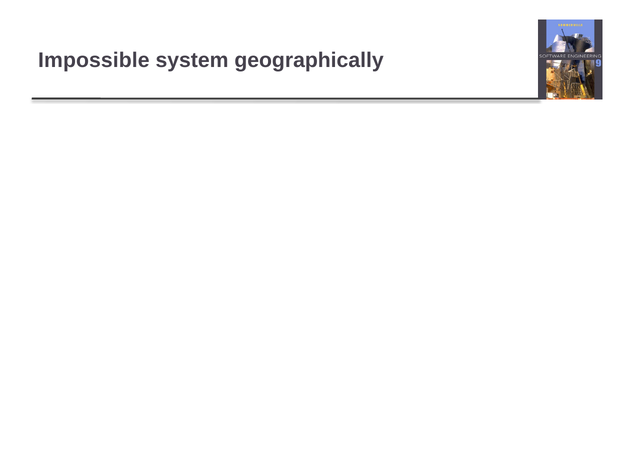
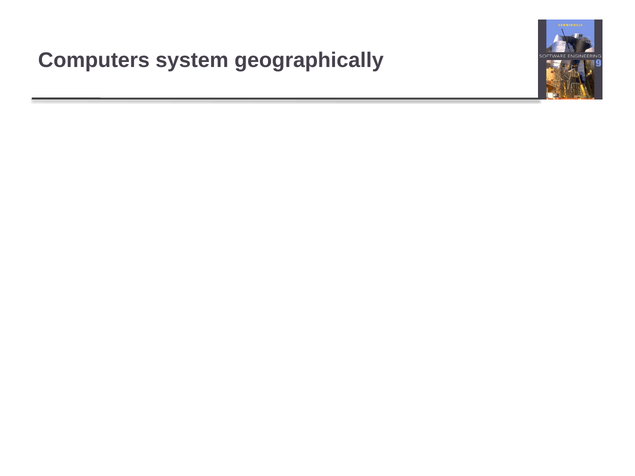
Impossible: Impossible -> Computers
